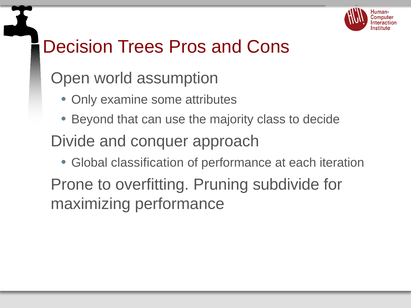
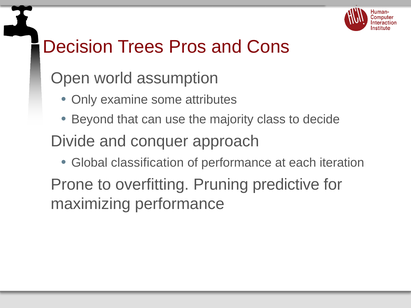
subdivide: subdivide -> predictive
